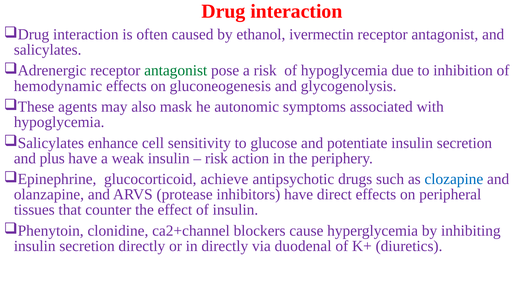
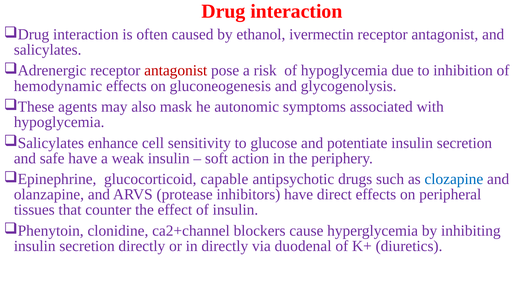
antagonist at (176, 70) colour: green -> red
plus: plus -> safe
risk at (216, 158): risk -> soft
achieve: achieve -> capable
